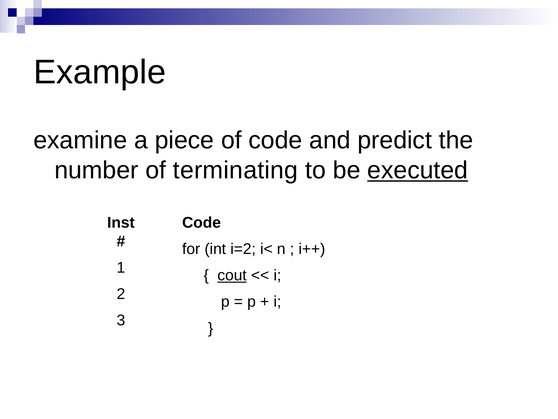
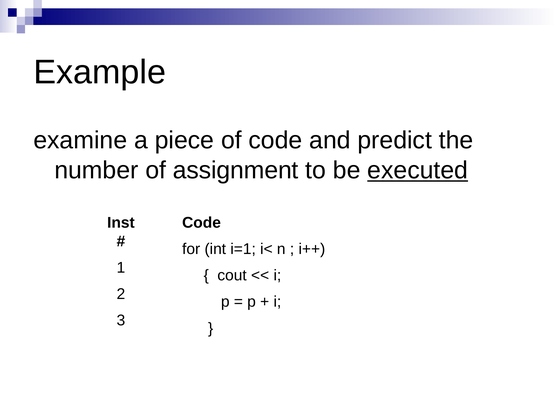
terminating: terminating -> assignment
i=2: i=2 -> i=1
cout underline: present -> none
